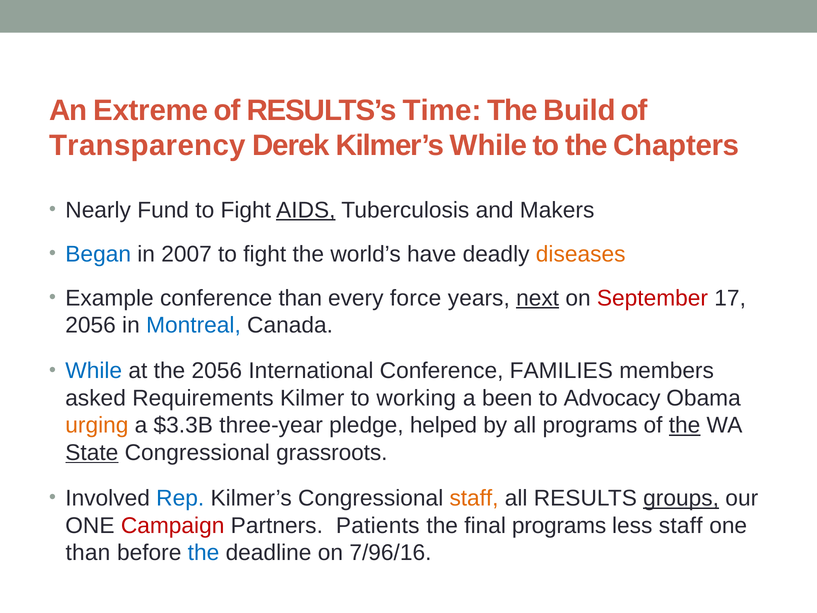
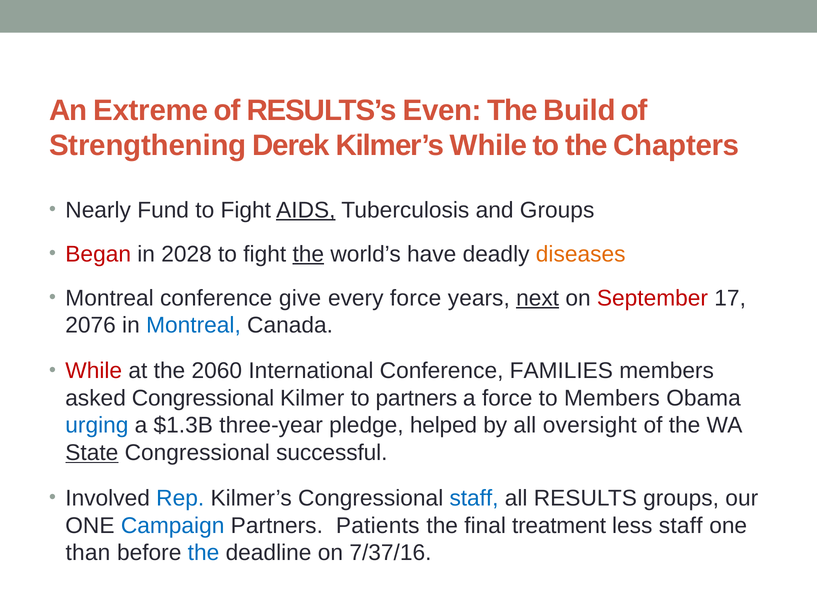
Time: Time -> Even
Transparency: Transparency -> Strengthening
and Makers: Makers -> Groups
Began colour: blue -> red
2007: 2007 -> 2028
the at (308, 254) underline: none -> present
Example at (110, 298): Example -> Montreal
conference than: than -> give
2056 at (91, 325): 2056 -> 2076
While at (94, 371) colour: blue -> red
the 2056: 2056 -> 2060
asked Requirements: Requirements -> Congressional
to working: working -> partners
a been: been -> force
to Advocacy: Advocacy -> Members
urging colour: orange -> blue
$3.3B: $3.3B -> $1.3B
all programs: programs -> oversight
the at (685, 425) underline: present -> none
grassroots: grassroots -> successful
staff at (474, 498) colour: orange -> blue
groups at (681, 498) underline: present -> none
Campaign colour: red -> blue
final programs: programs -> treatment
7/96/16: 7/96/16 -> 7/37/16
